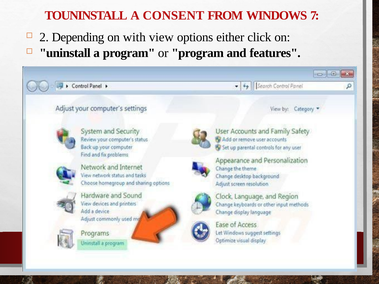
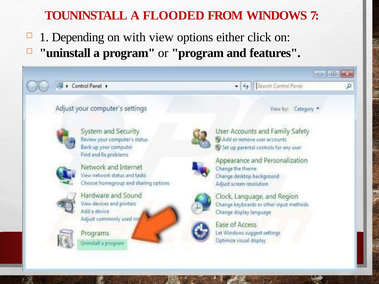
CONSENT: CONSENT -> FLOODED
2: 2 -> 1
